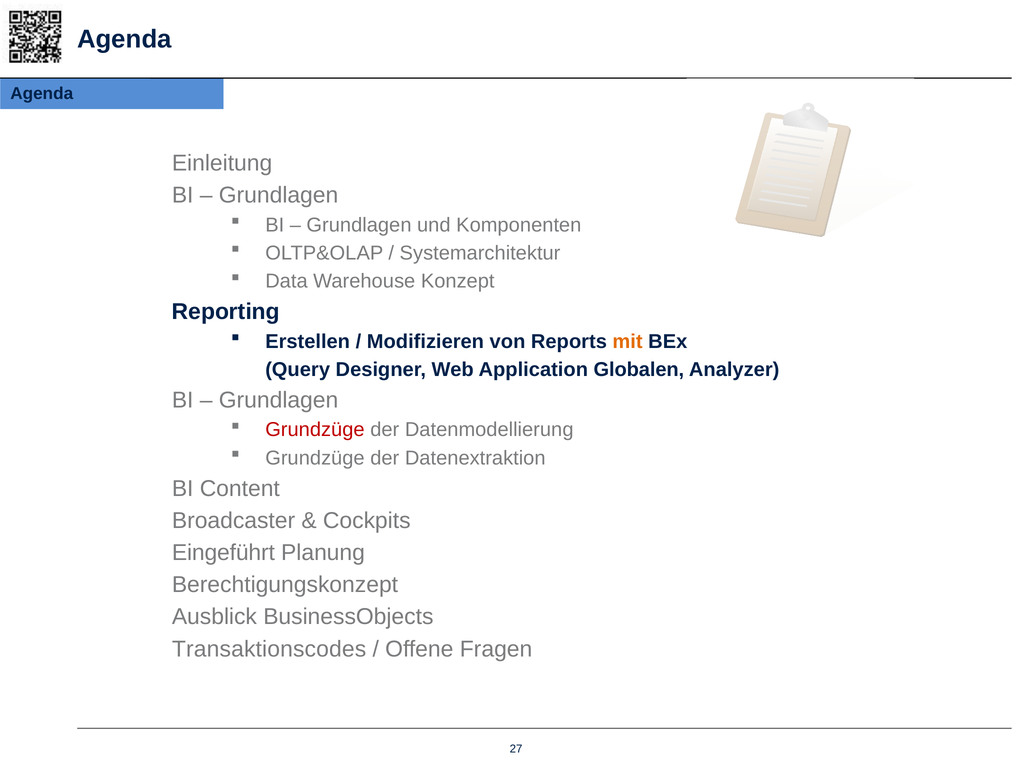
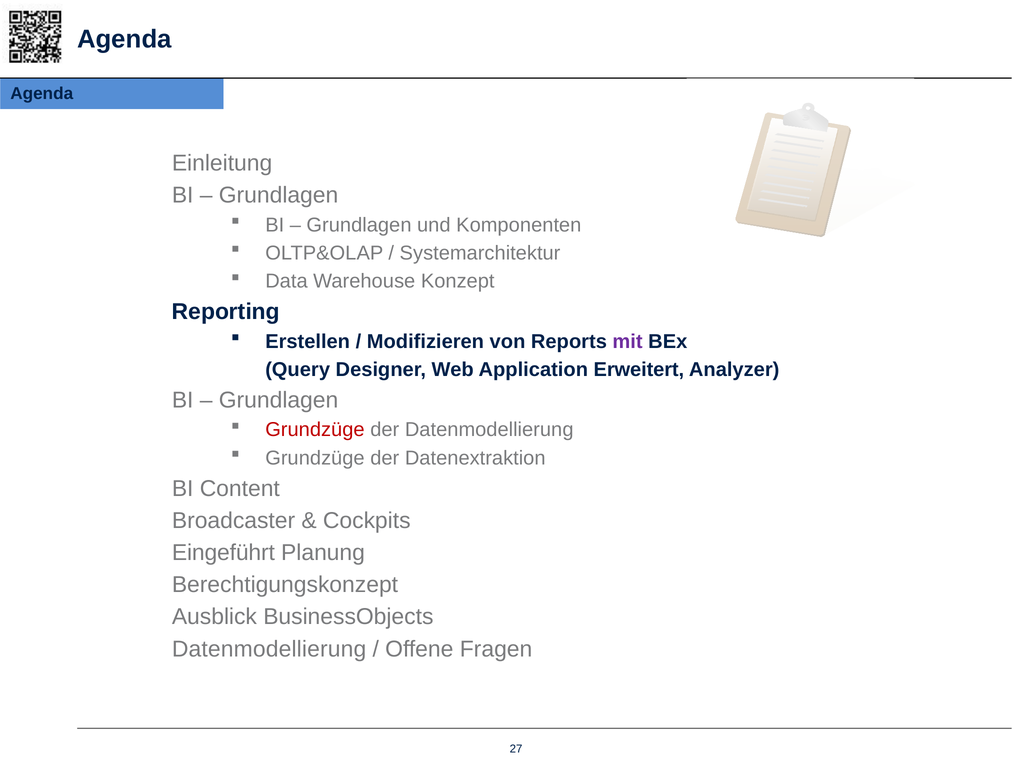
mit colour: orange -> purple
Globalen: Globalen -> Erweitert
Transaktionscodes at (269, 649): Transaktionscodes -> Datenmodellierung
